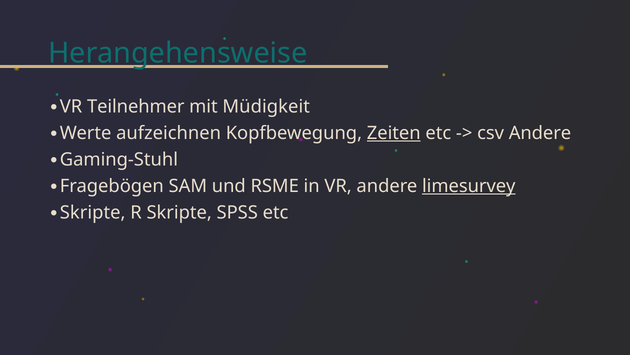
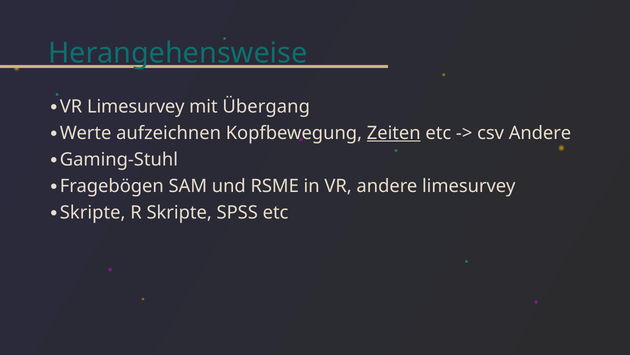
VR Teilnehmer: Teilnehmer -> Limesurvey
Müdigkeit: Müdigkeit -> Übergang
limesurvey at (469, 186) underline: present -> none
